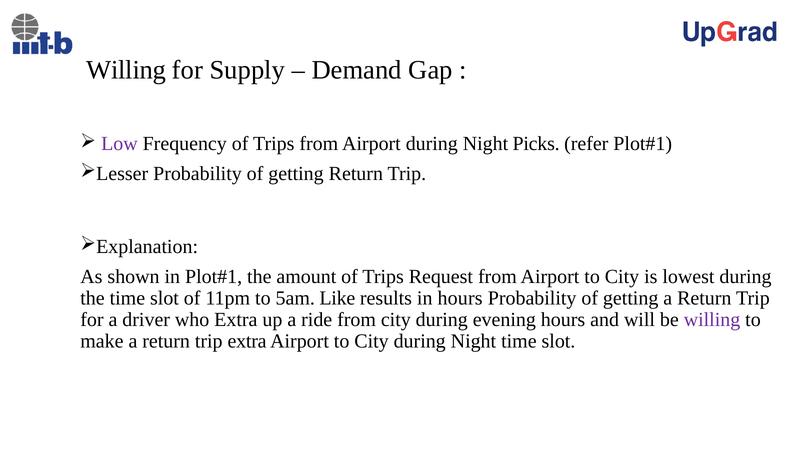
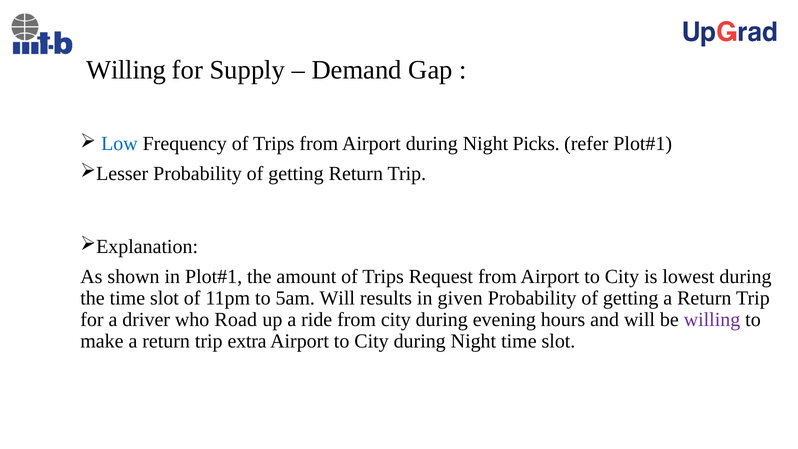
Low colour: purple -> blue
5am Like: Like -> Will
in hours: hours -> given
who Extra: Extra -> Road
